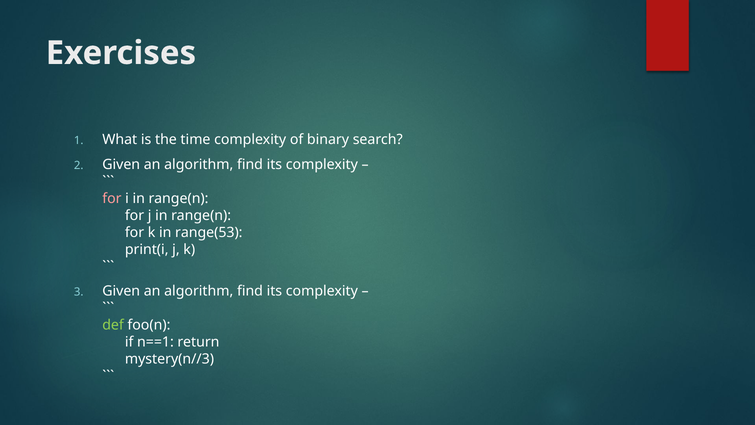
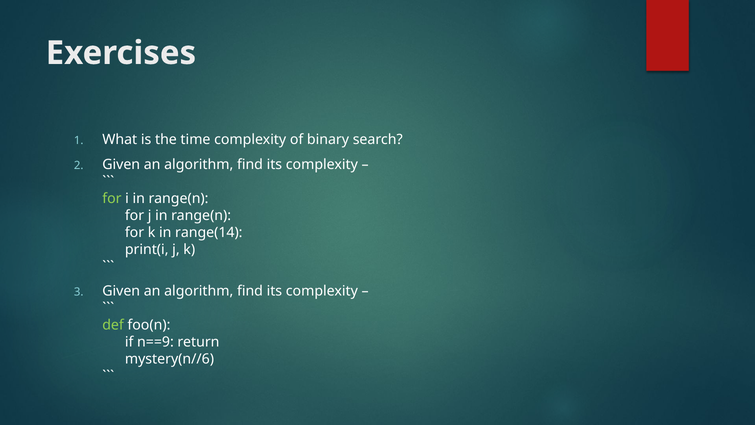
for at (112, 198) colour: pink -> light green
range(53: range(53 -> range(14
n==1: n==1 -> n==9
mystery(n//3: mystery(n//3 -> mystery(n//6
